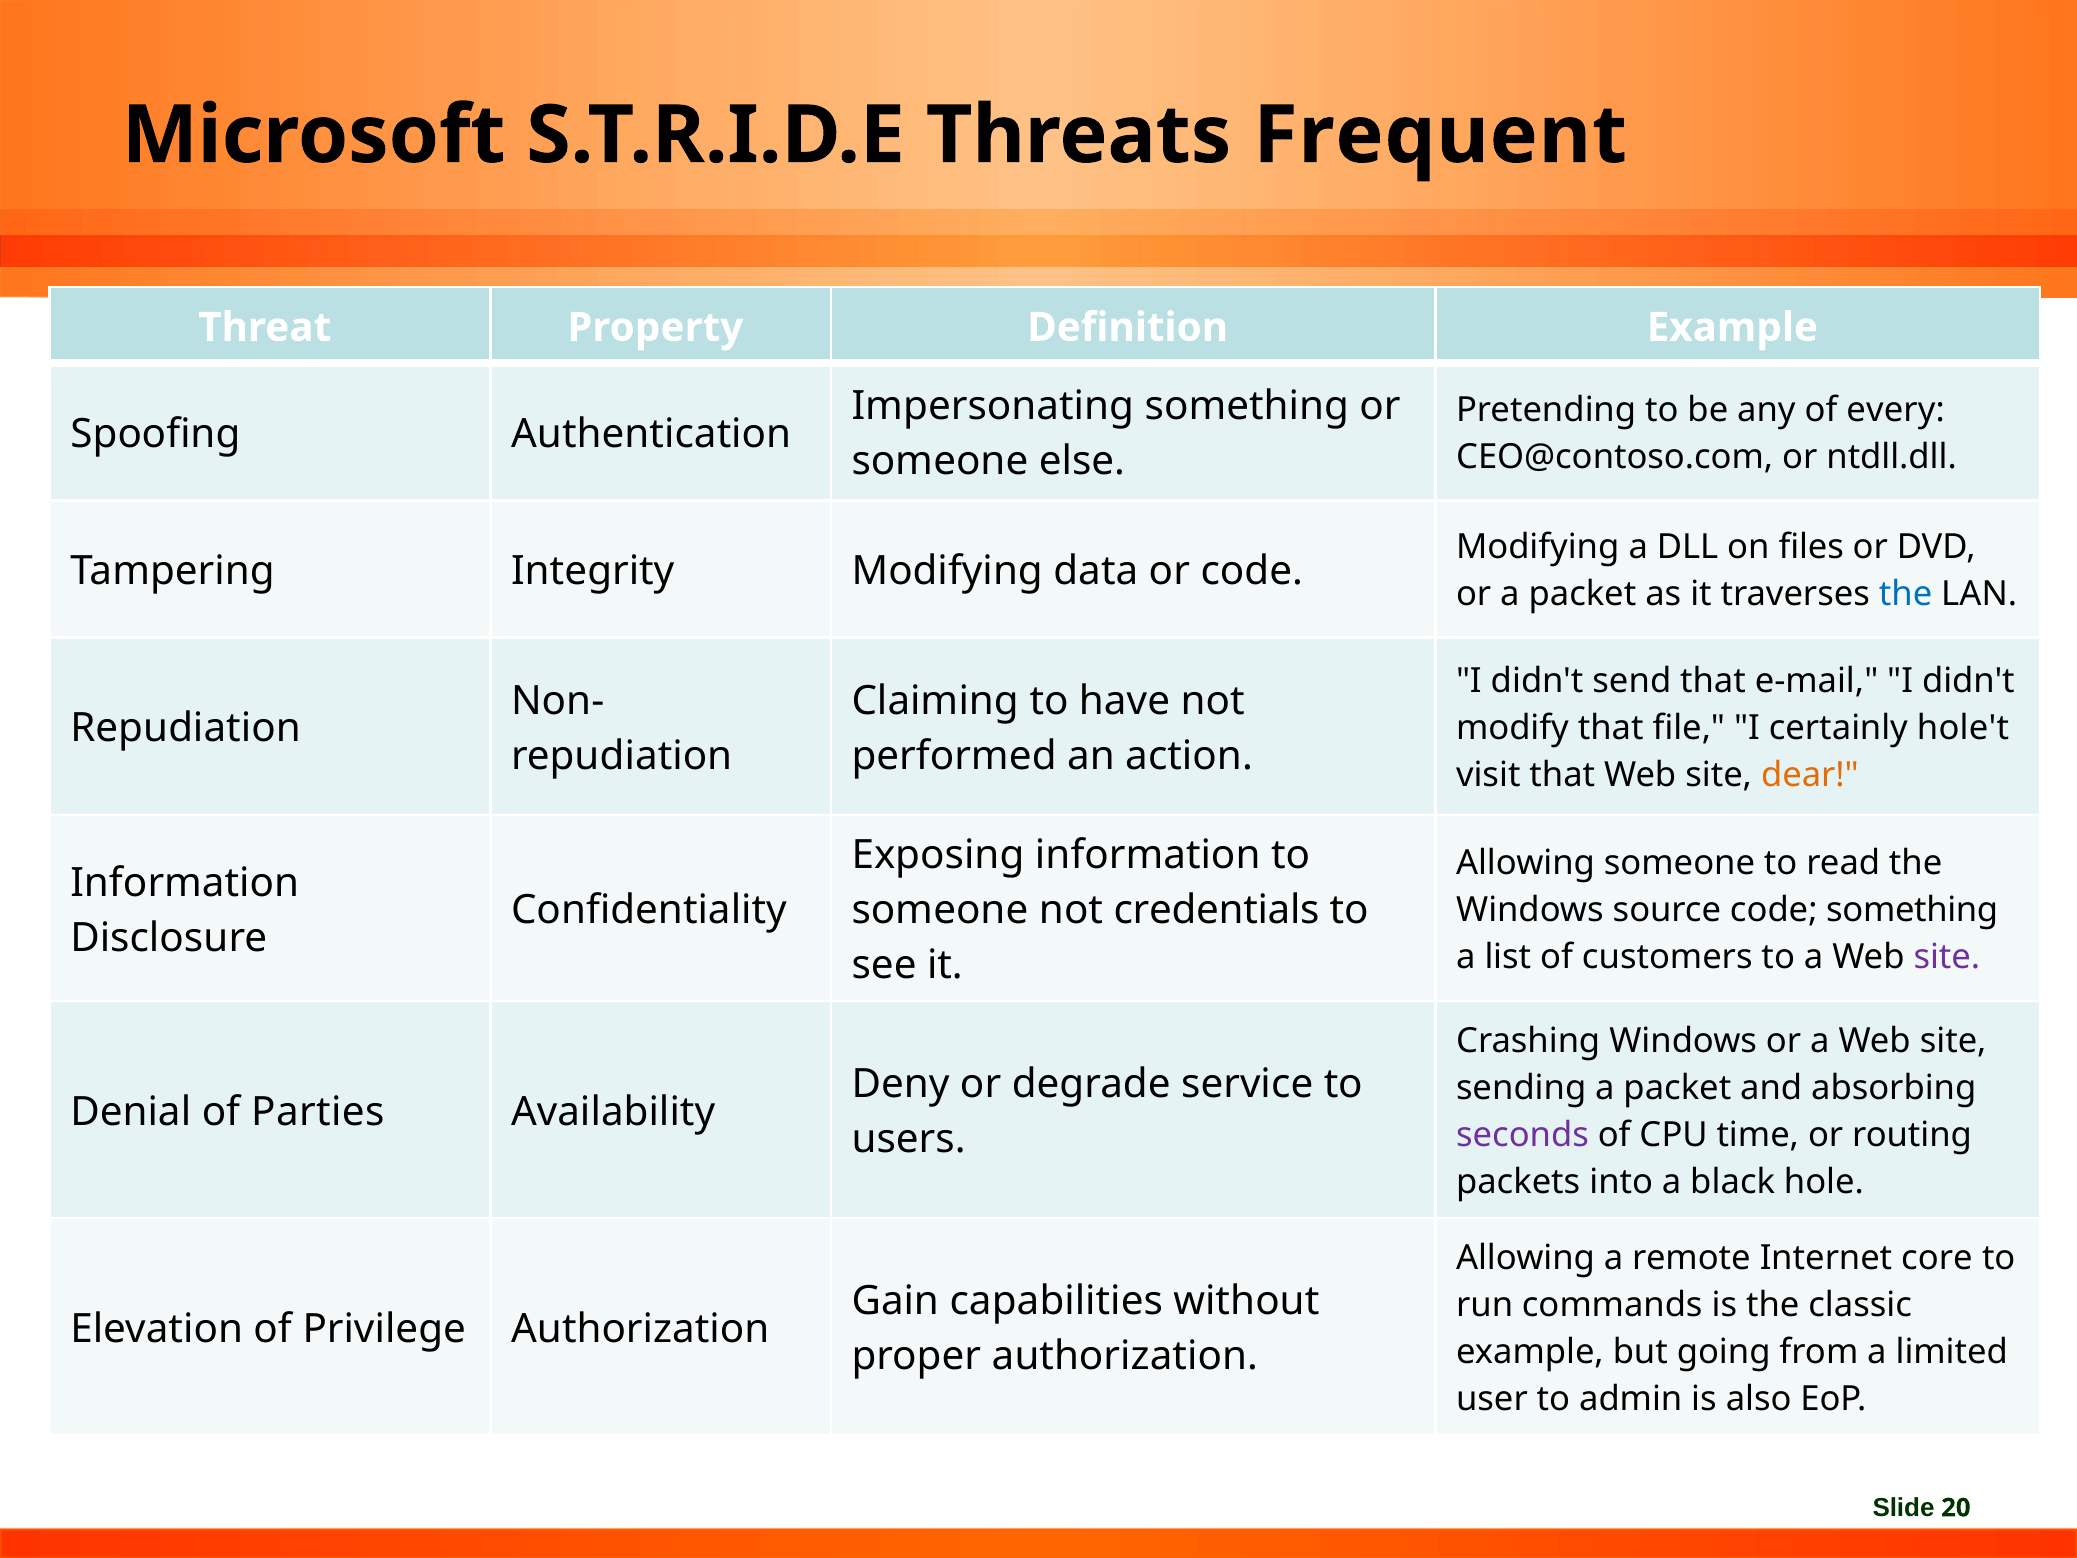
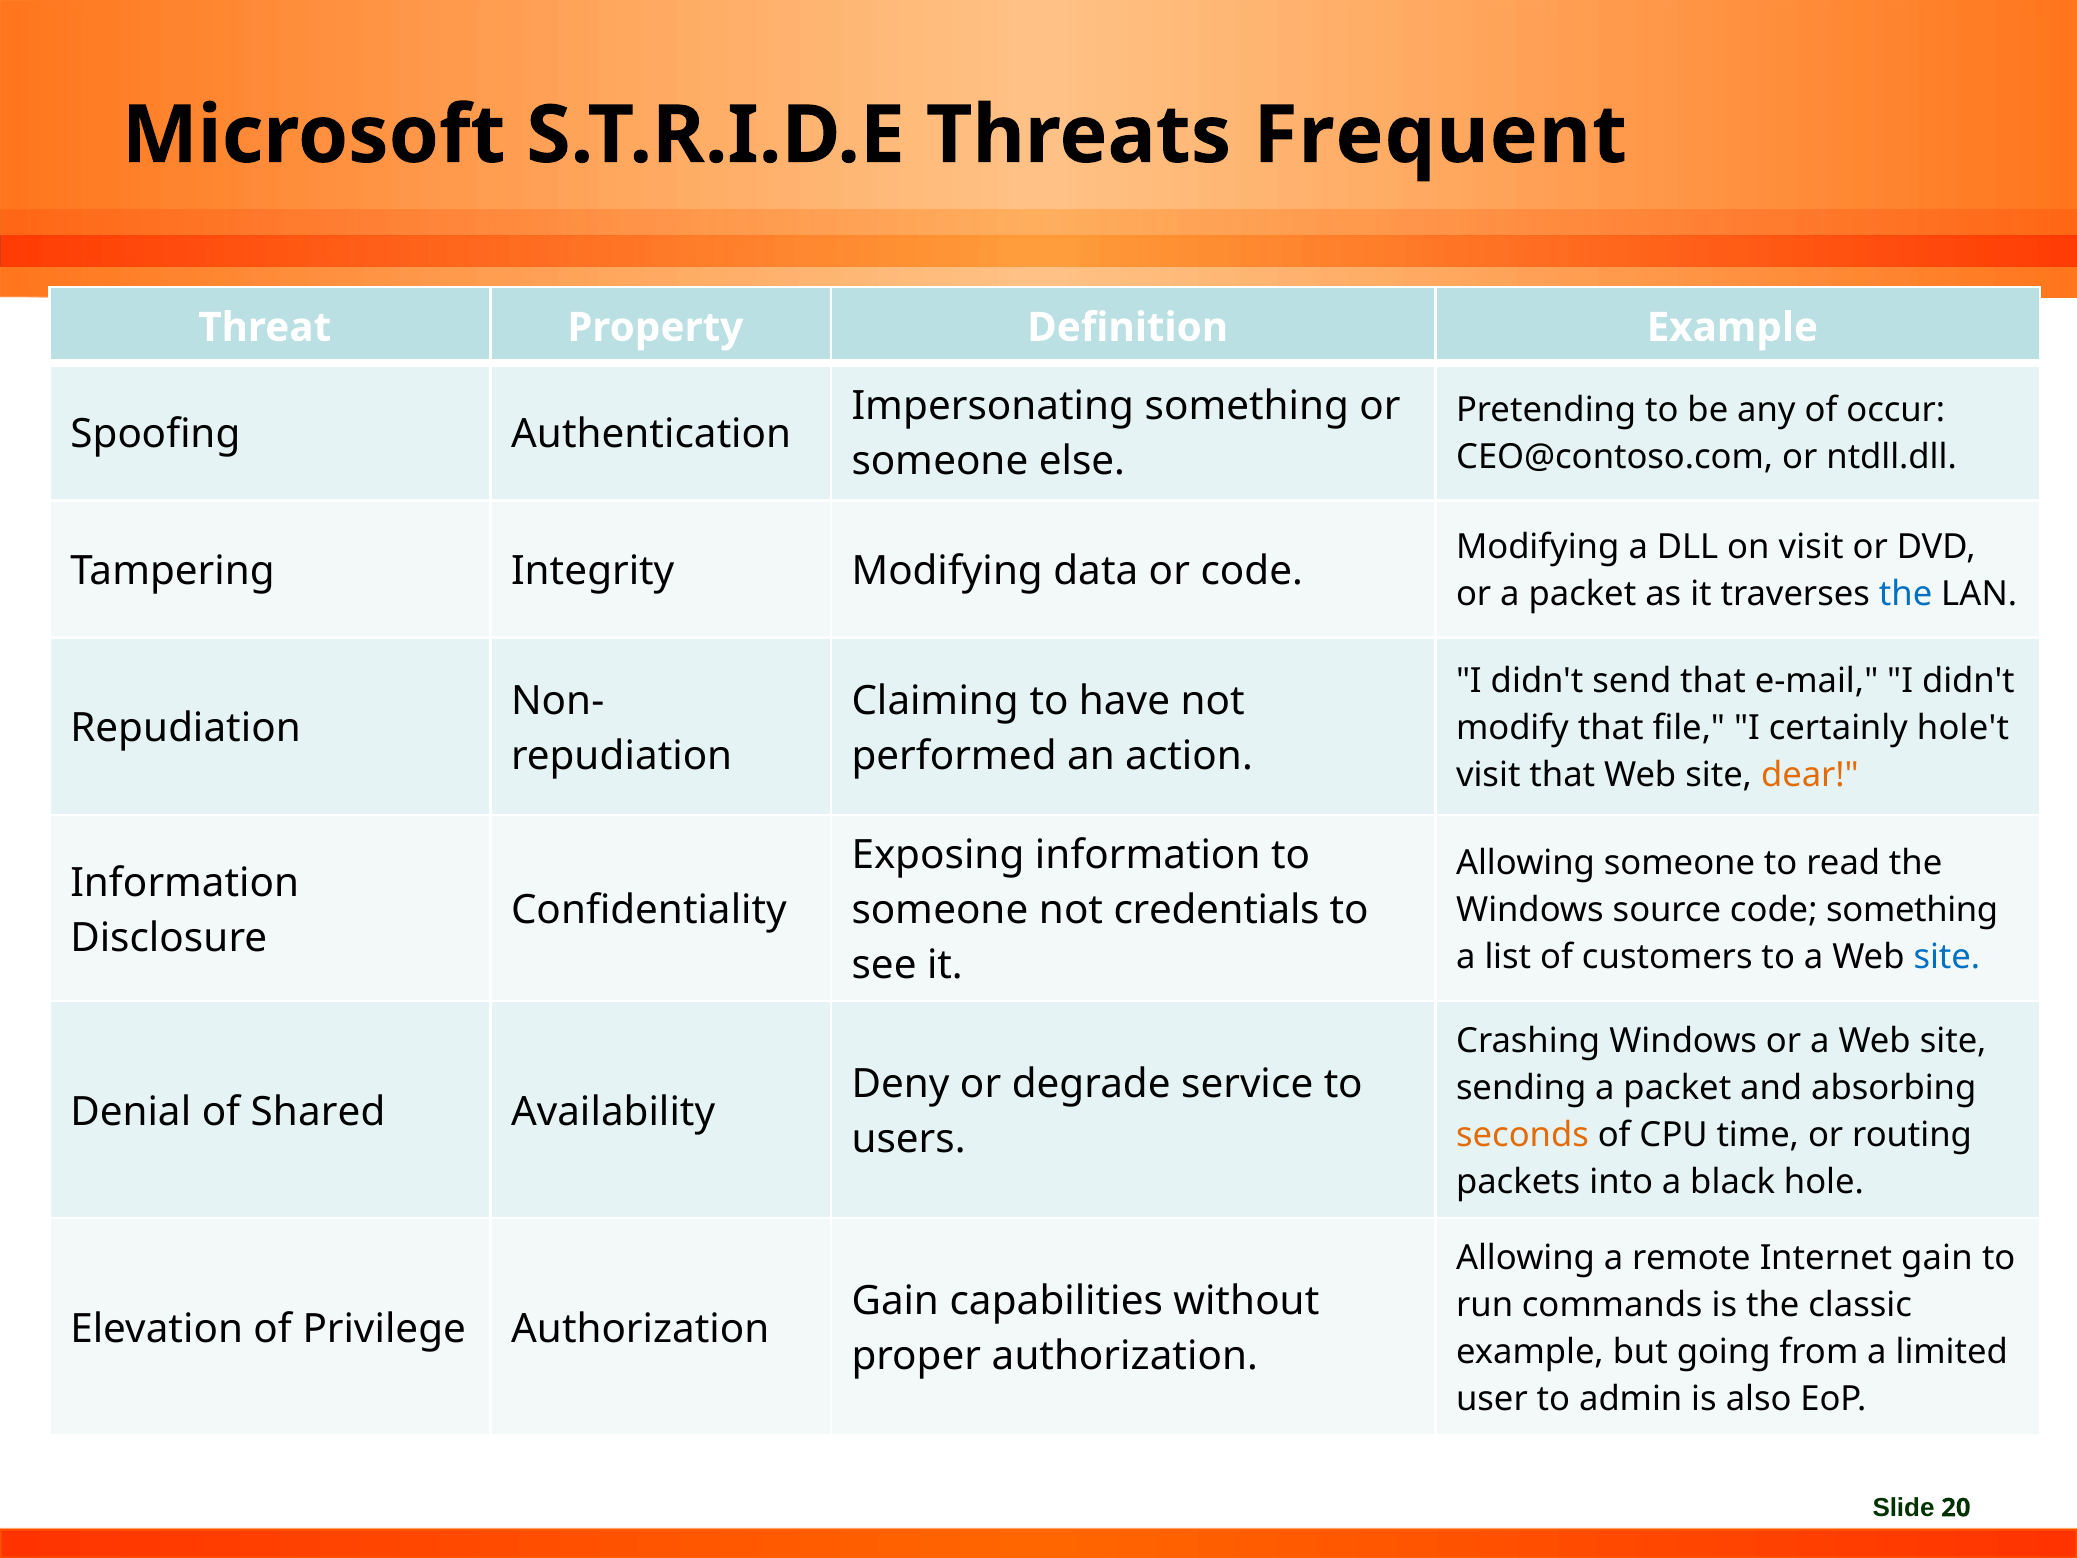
every: every -> occur
on files: files -> visit
site at (1947, 957) colour: purple -> blue
Parties: Parties -> Shared
seconds colour: purple -> orange
Internet core: core -> gain
